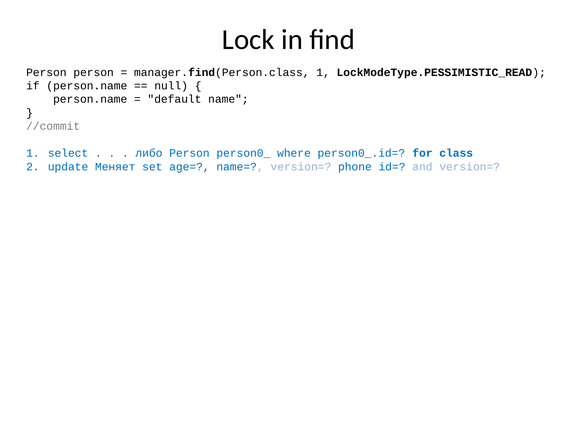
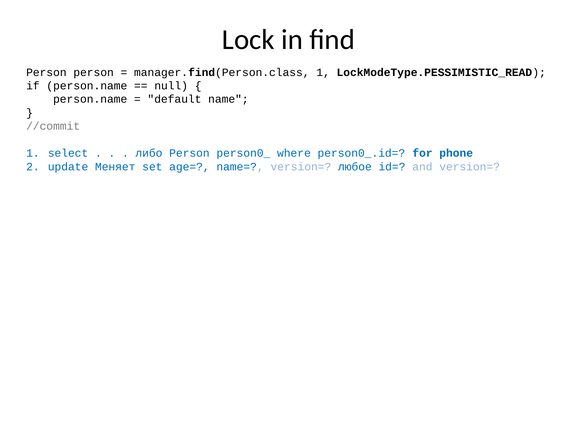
class: class -> phone
phone: phone -> любое
